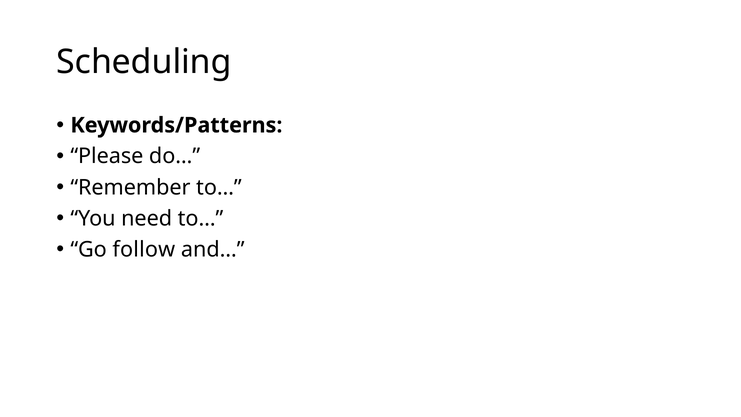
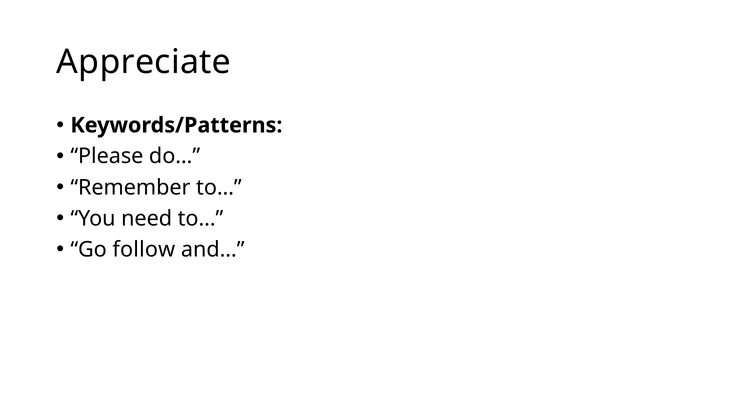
Scheduling: Scheduling -> Appreciate
